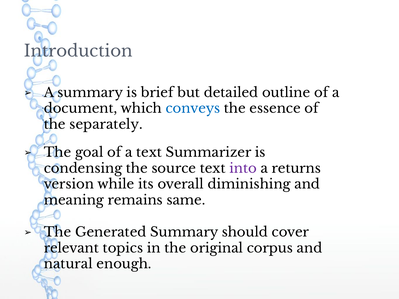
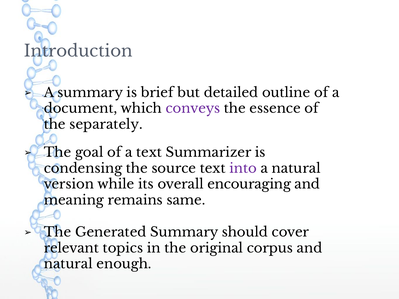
conveys colour: blue -> purple
a returns: returns -> natural
diminishing: diminishing -> encouraging
